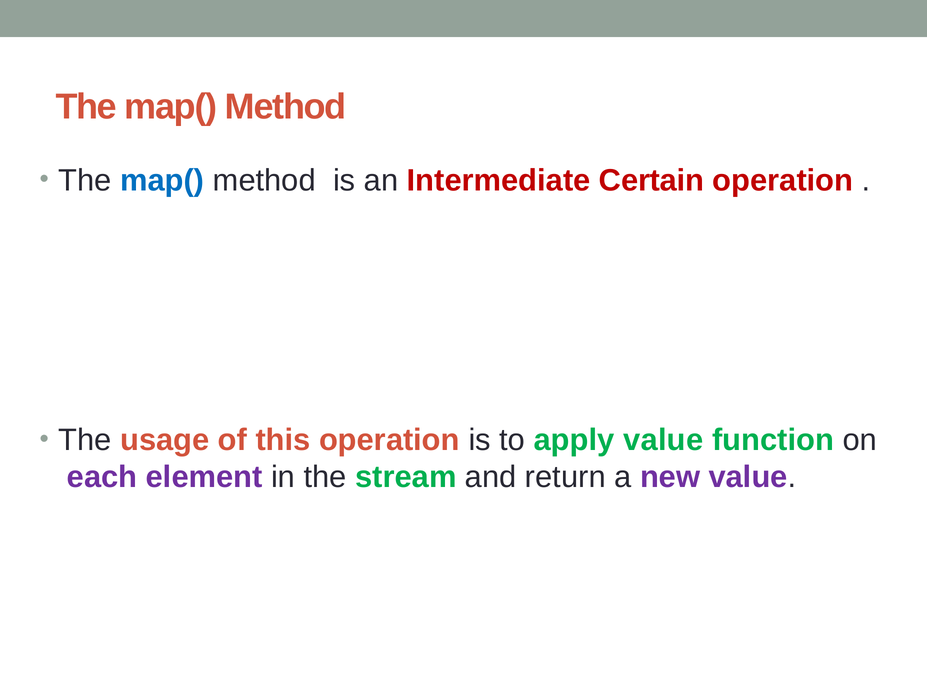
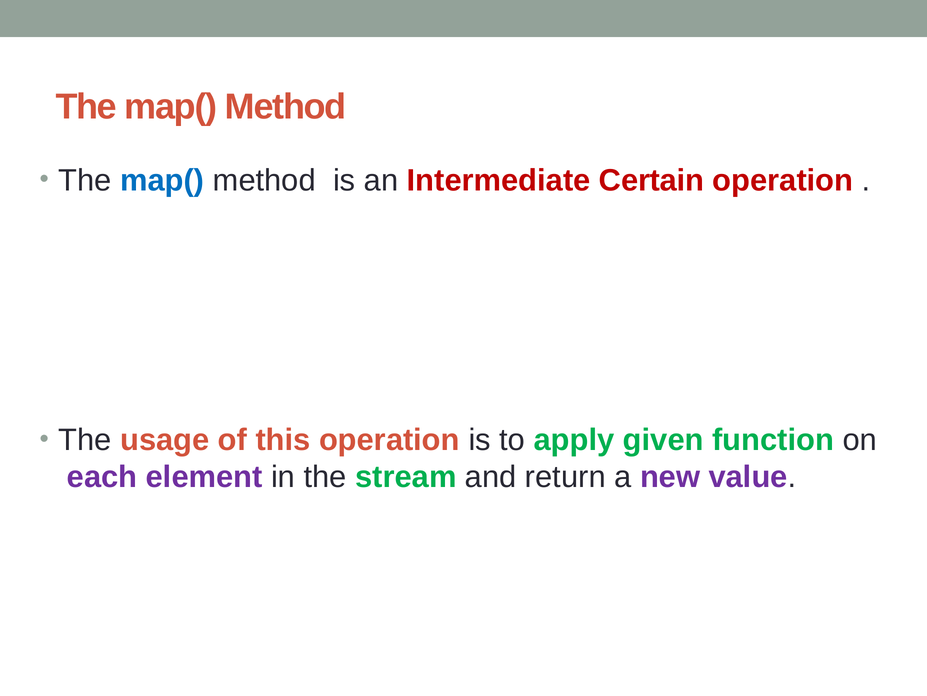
apply value: value -> given
